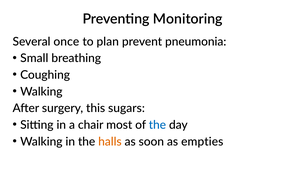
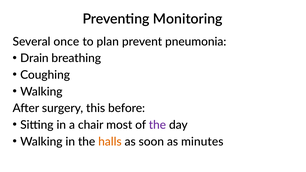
Small: Small -> Drain
sugars: sugars -> before
the at (157, 125) colour: blue -> purple
empties: empties -> minutes
